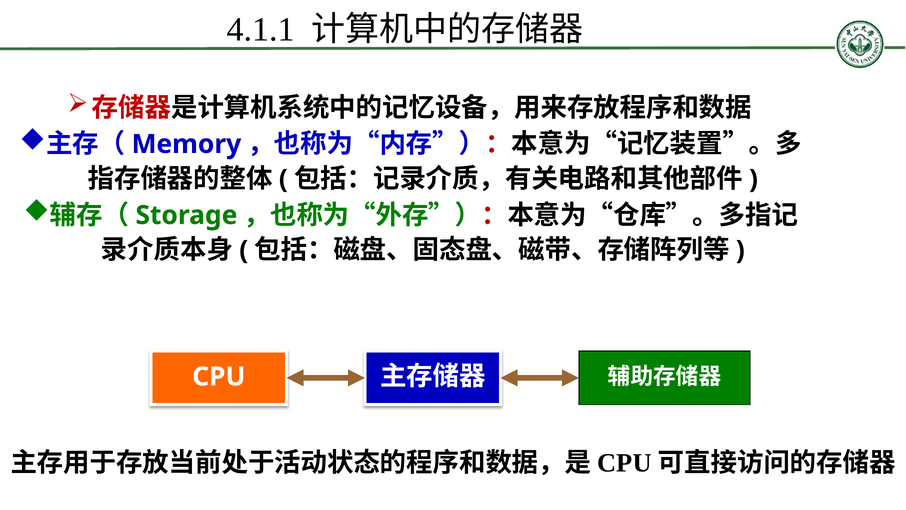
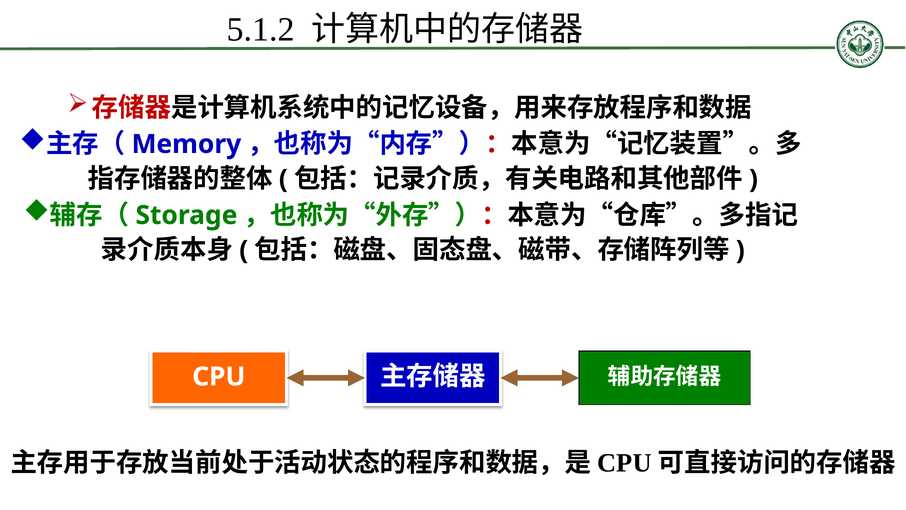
4.1.1: 4.1.1 -> 5.1.2
